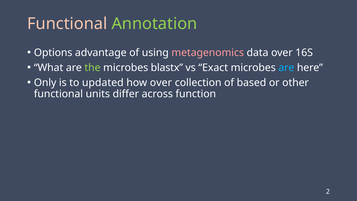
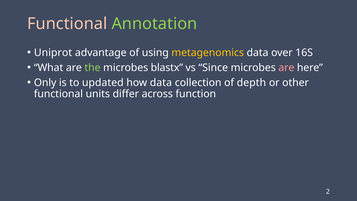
Options: Options -> Uniprot
metagenomics colour: pink -> yellow
Exact: Exact -> Since
are at (286, 68) colour: light blue -> pink
how over: over -> data
based: based -> depth
